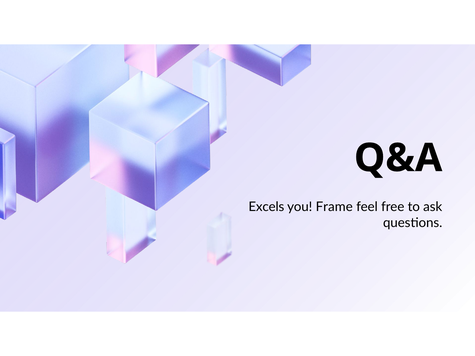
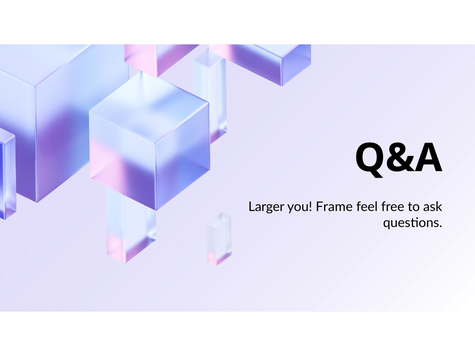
Excels: Excels -> Larger
